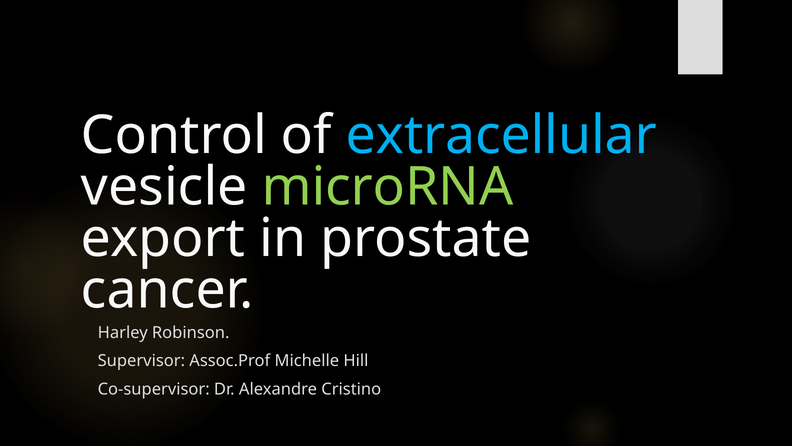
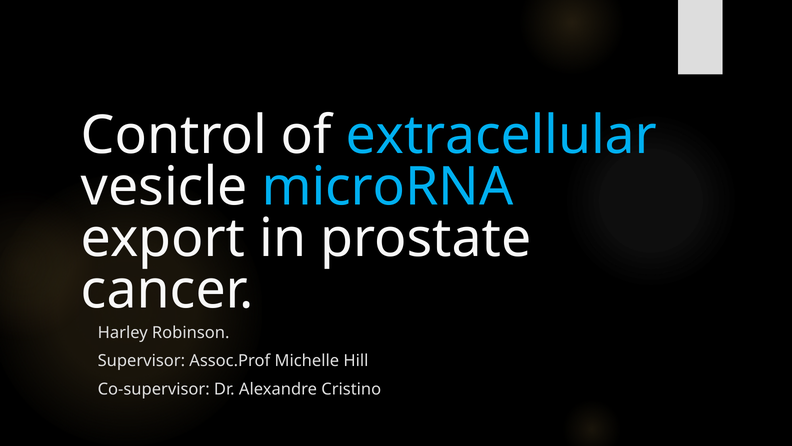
microRNA colour: light green -> light blue
